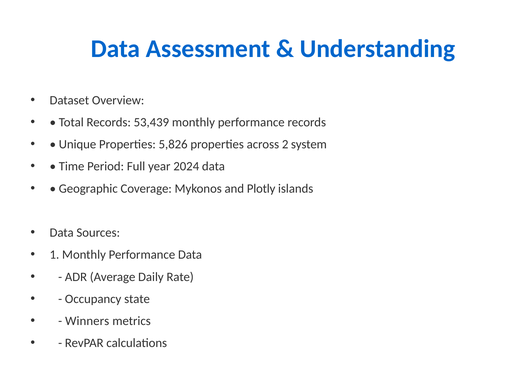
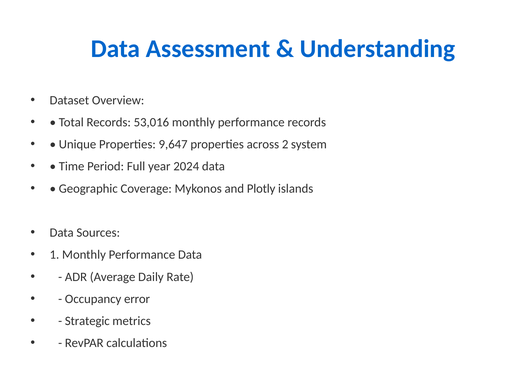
53,439: 53,439 -> 53,016
5,826: 5,826 -> 9,647
state: state -> error
Winners: Winners -> Strategic
